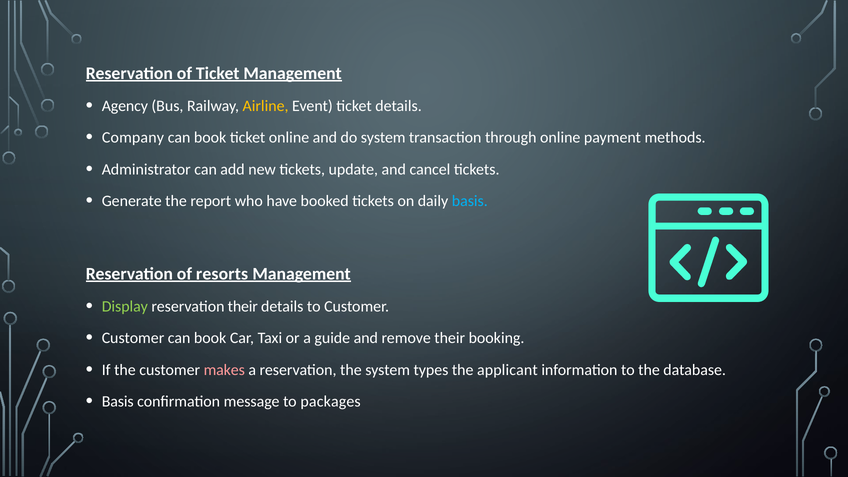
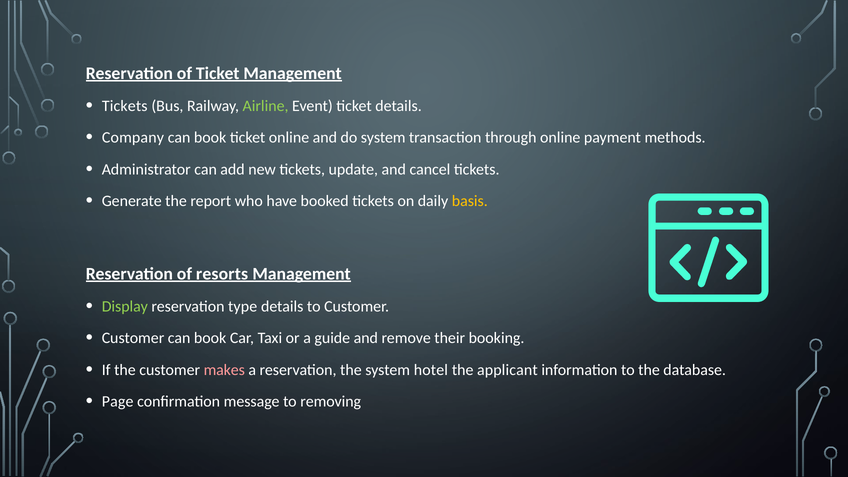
Agency at (125, 106): Agency -> Tickets
Airline colour: yellow -> light green
basis at (470, 201) colour: light blue -> yellow
reservation their: their -> type
types: types -> hotel
Basis at (118, 402): Basis -> Page
packages: packages -> removing
